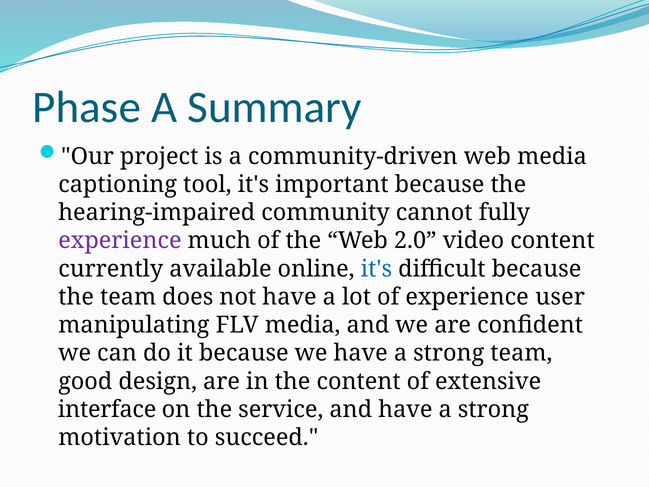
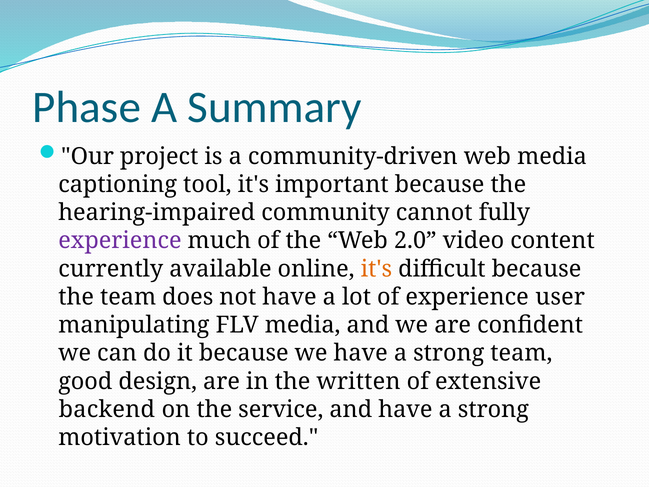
it's at (376, 269) colour: blue -> orange
the content: content -> written
interface: interface -> backend
